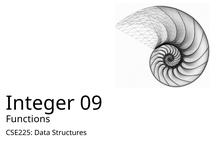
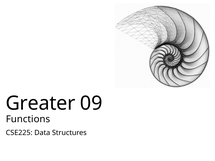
Integer: Integer -> Greater
